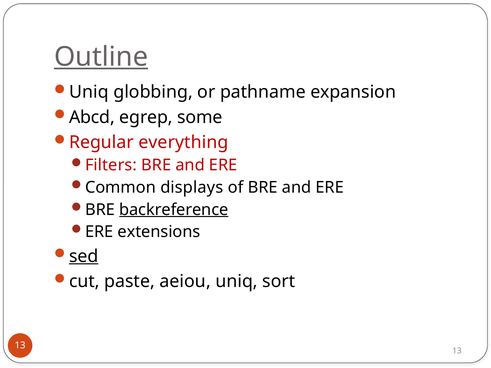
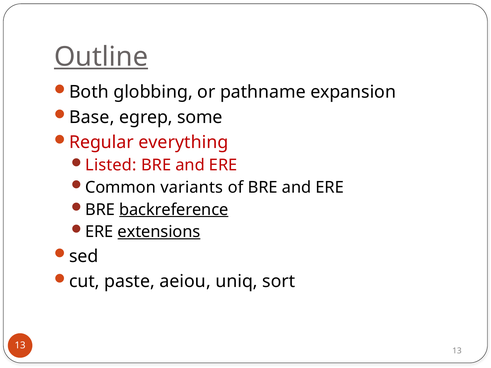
Uniq at (89, 92): Uniq -> Both
Abcd: Abcd -> Base
Filters: Filters -> Listed
displays: displays -> variants
extensions underline: none -> present
sed underline: present -> none
